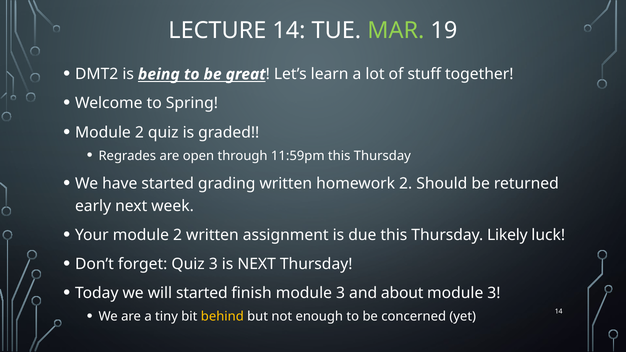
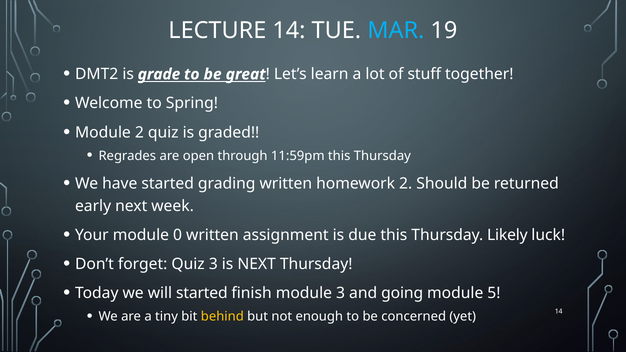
MAR colour: light green -> light blue
being: being -> grade
Your module 2: 2 -> 0
about: about -> going
3 at (494, 293): 3 -> 5
